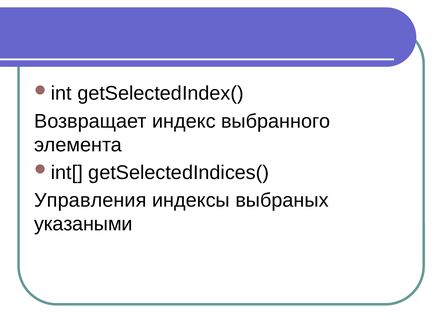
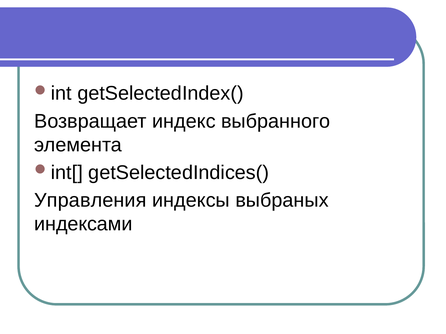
указаными: указаными -> индексами
